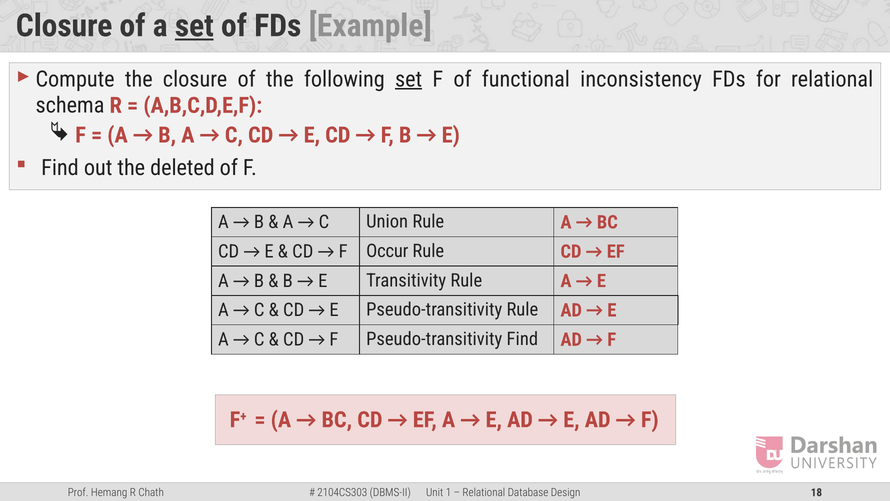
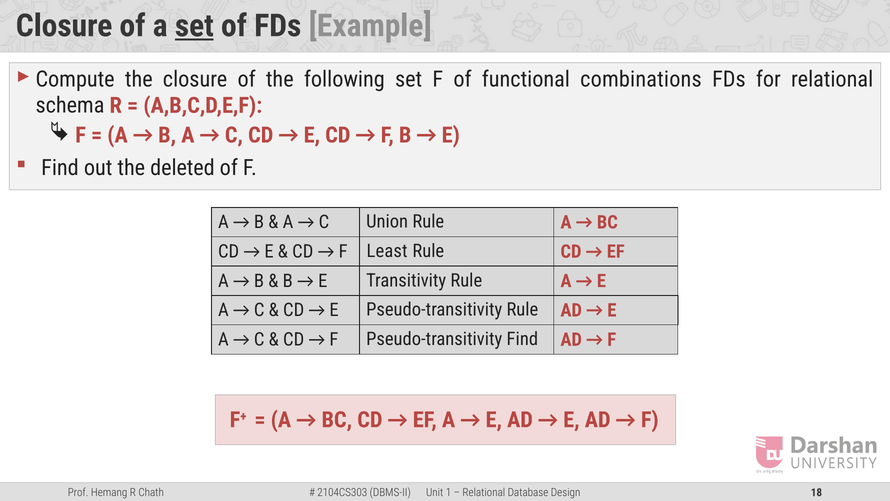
set at (409, 79) underline: present -> none
inconsistency: inconsistency -> combinations
Occur: Occur -> Least
